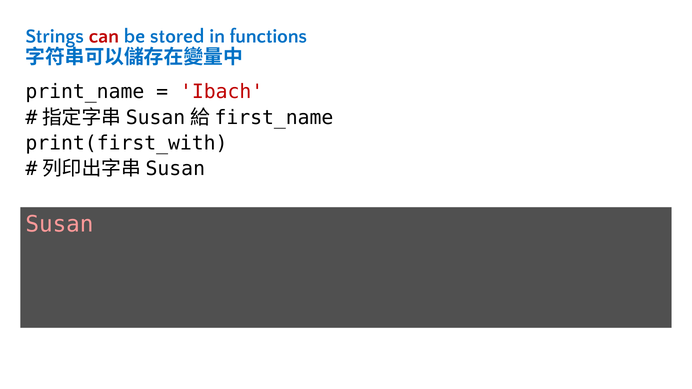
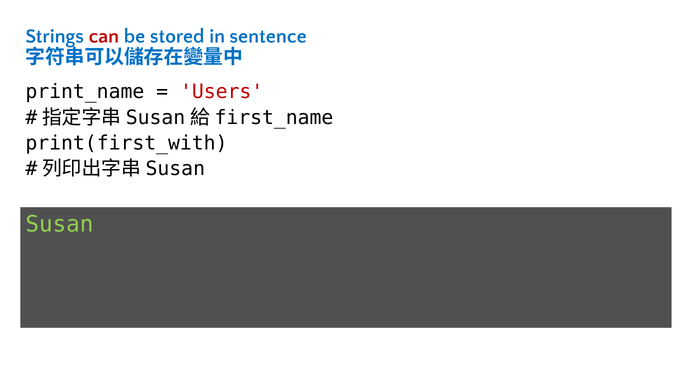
functions: functions -> sentence
Ibach: Ibach -> Users
Susan colour: pink -> light green
